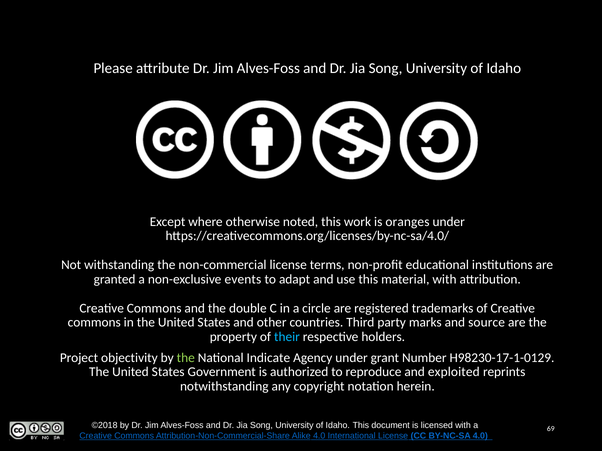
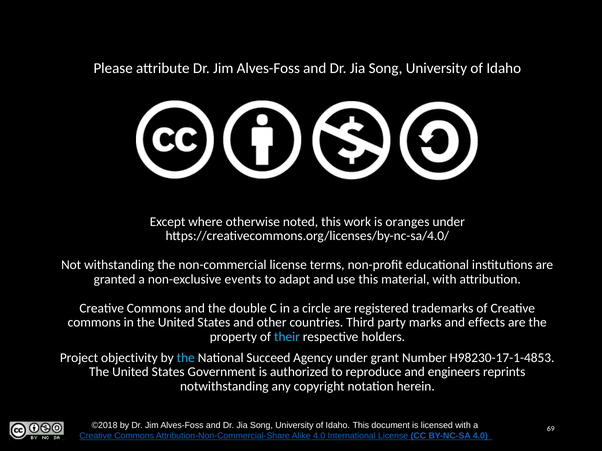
source: source -> effects
the at (186, 358) colour: light green -> light blue
Indicate: Indicate -> Succeed
H98230-17-1-0129: H98230-17-1-0129 -> H98230-17-1-4853
exploited: exploited -> engineers
